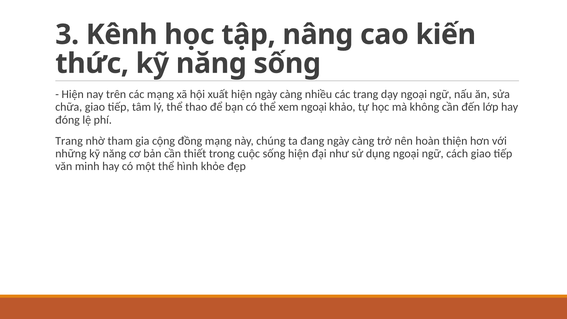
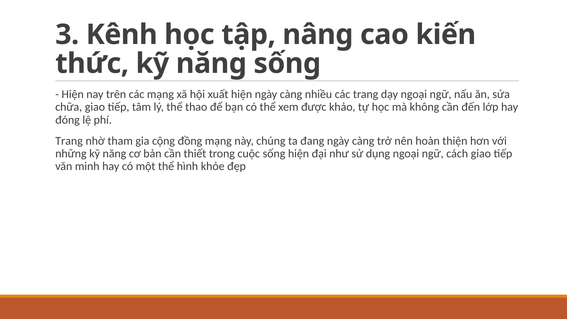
xem ngoại: ngoại -> được
